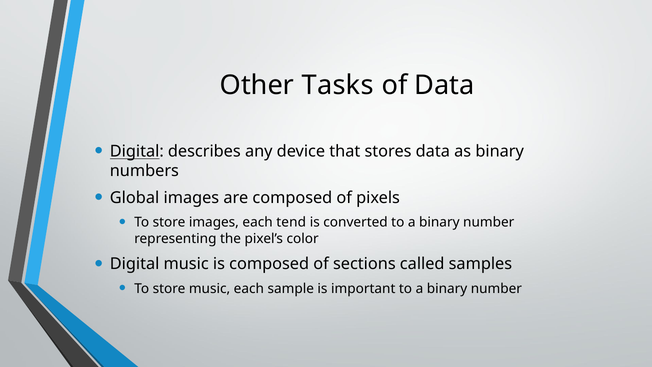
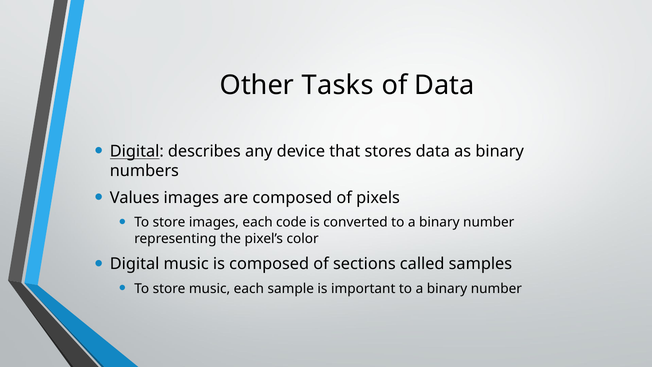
Global: Global -> Values
tend: tend -> code
